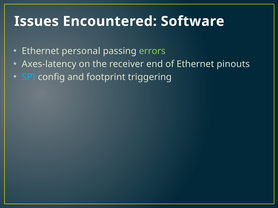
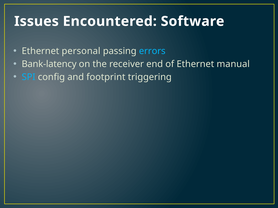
errors colour: light green -> light blue
Axes-latency: Axes-latency -> Bank-latency
pinouts: pinouts -> manual
